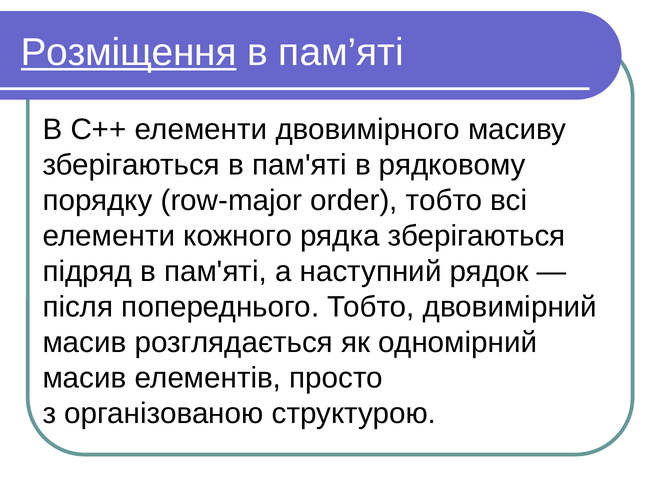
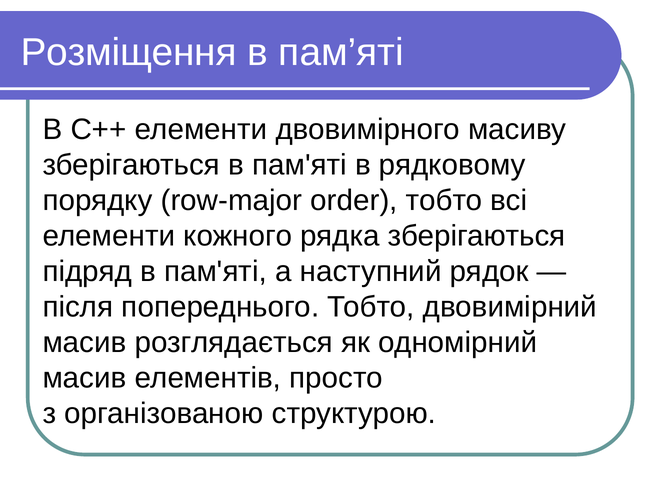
Розміщення underline: present -> none
